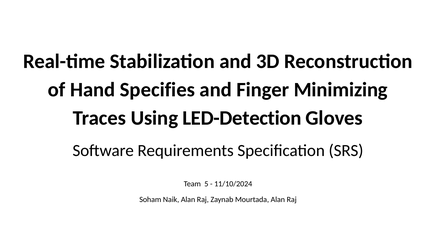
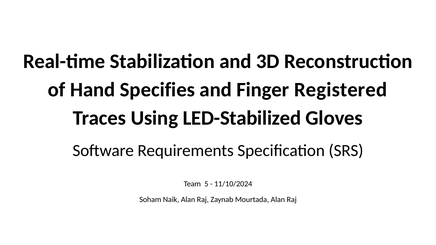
Minimizing: Minimizing -> Registered
LED-Detection: LED-Detection -> LED-Stabilized
